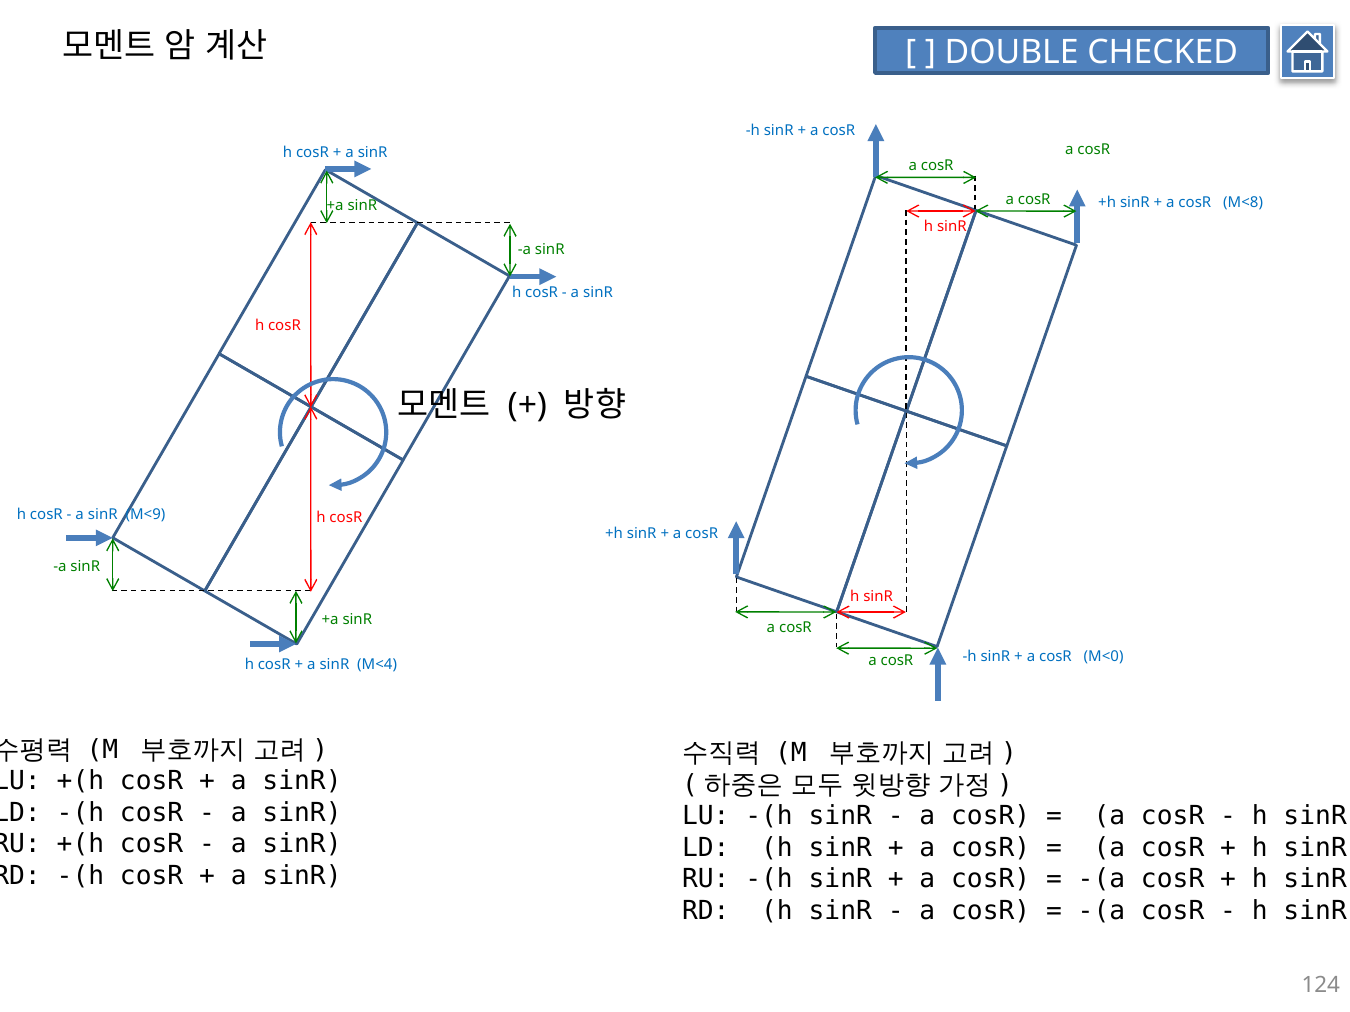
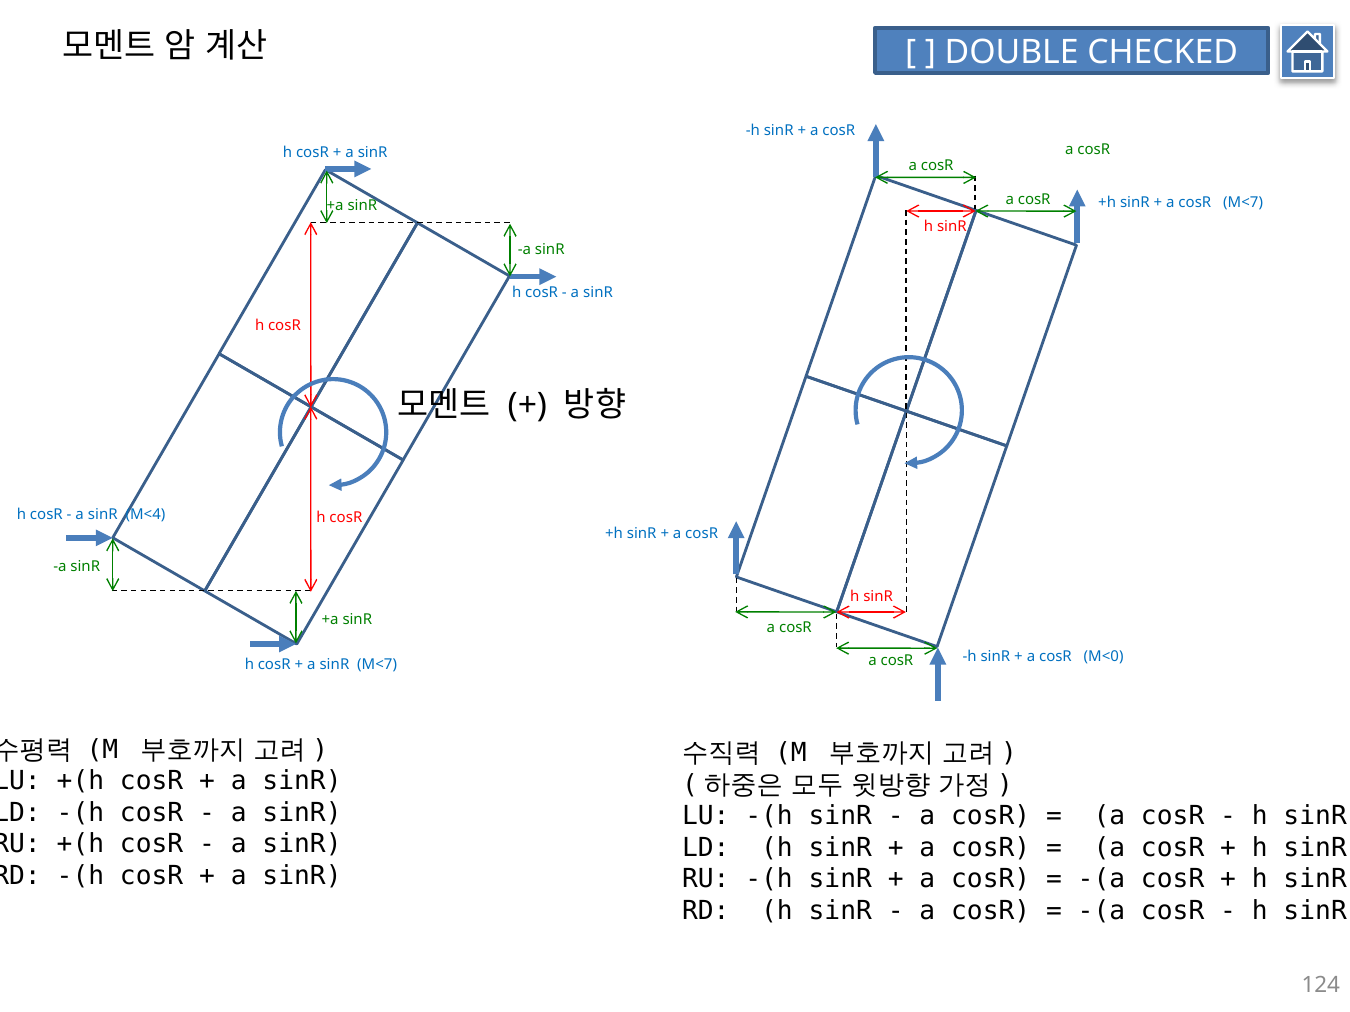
cosR M<8: M<8 -> M<7
M<9: M<9 -> M<4
sinR M<4: M<4 -> M<7
